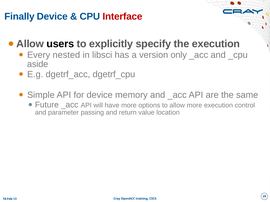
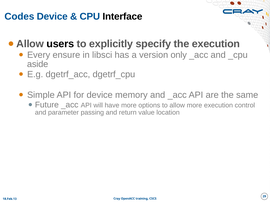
Finally: Finally -> Codes
Interface colour: red -> black
nested: nested -> ensure
